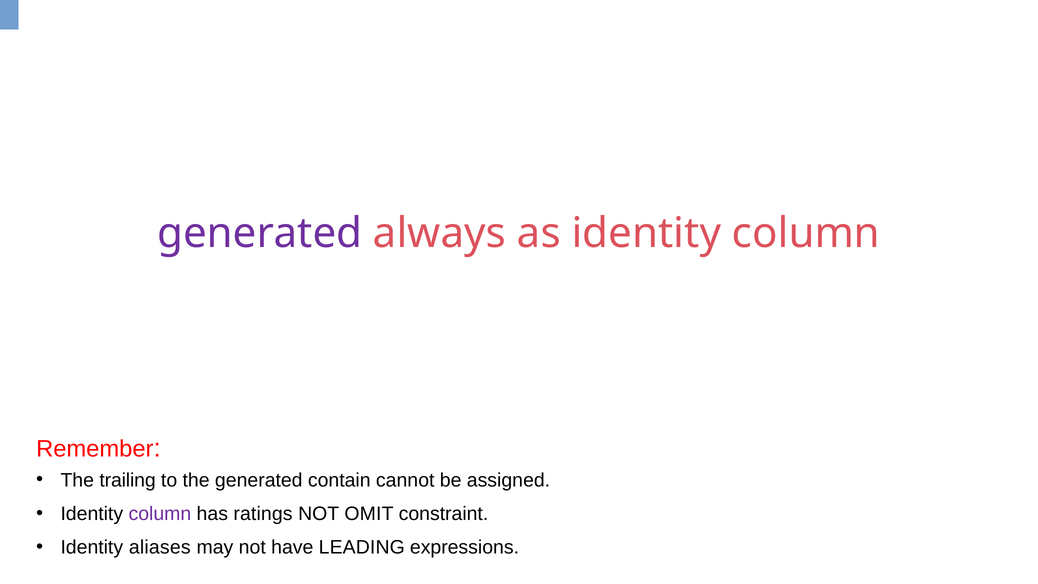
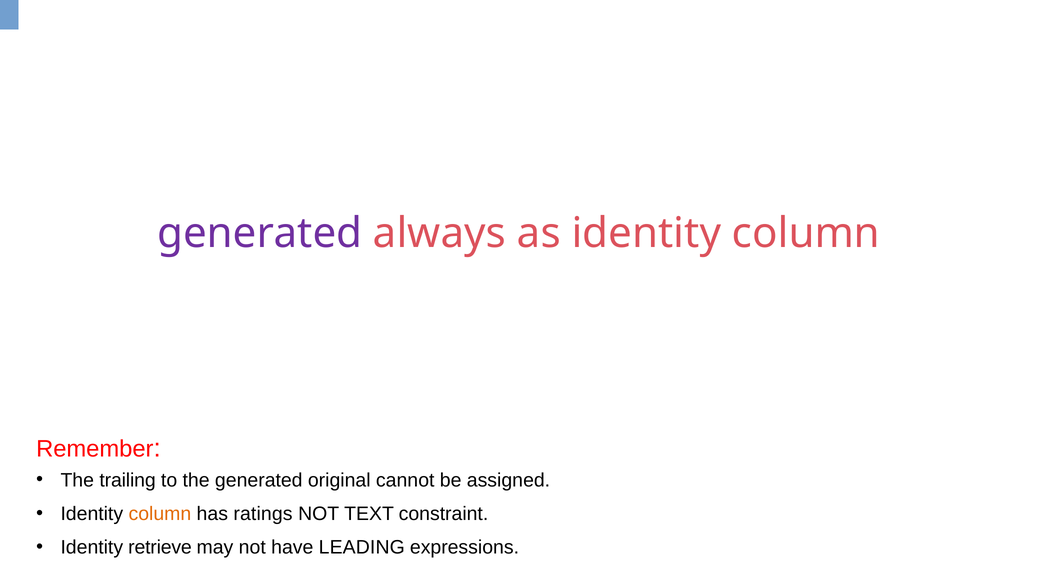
contain: contain -> original
column at (160, 514) colour: purple -> orange
OMIT: OMIT -> TEXT
aliases: aliases -> retrieve
